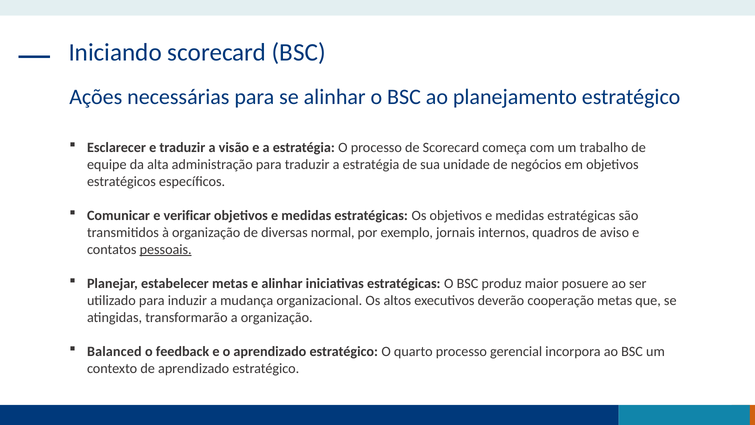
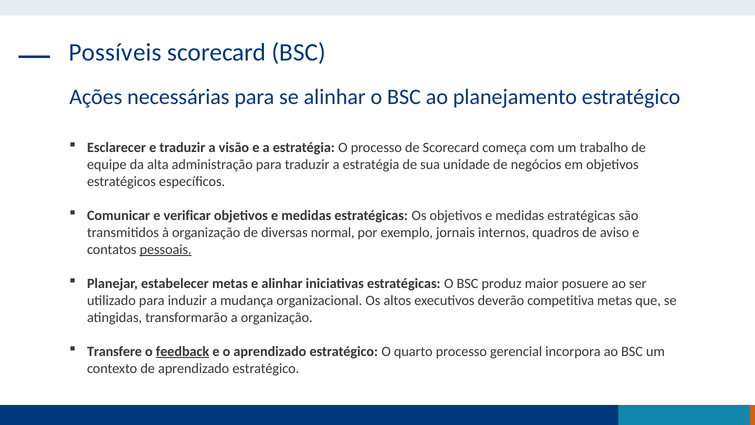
Iniciando: Iniciando -> Possíveis
cooperação: cooperação -> competitiva
Balanced: Balanced -> Transfere
feedback underline: none -> present
